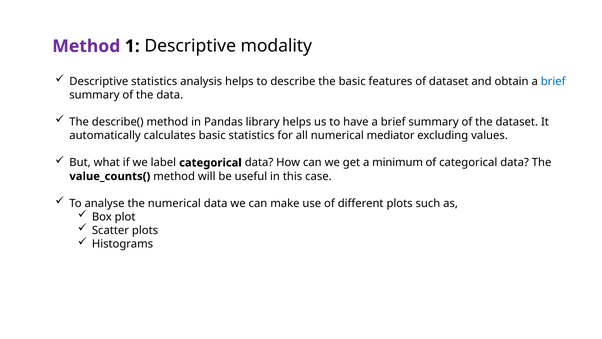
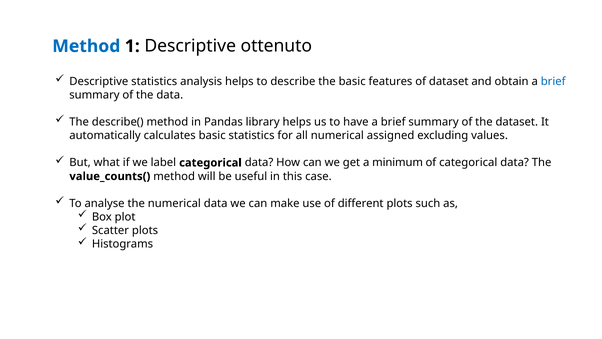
Method at (86, 46) colour: purple -> blue
modality: modality -> ottenuto
mediator: mediator -> assigned
